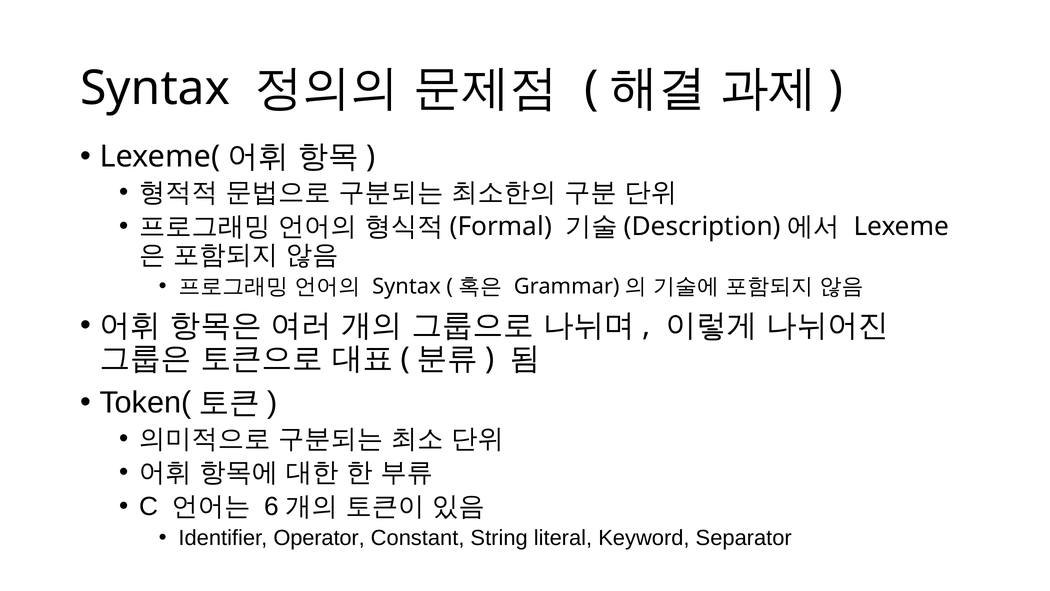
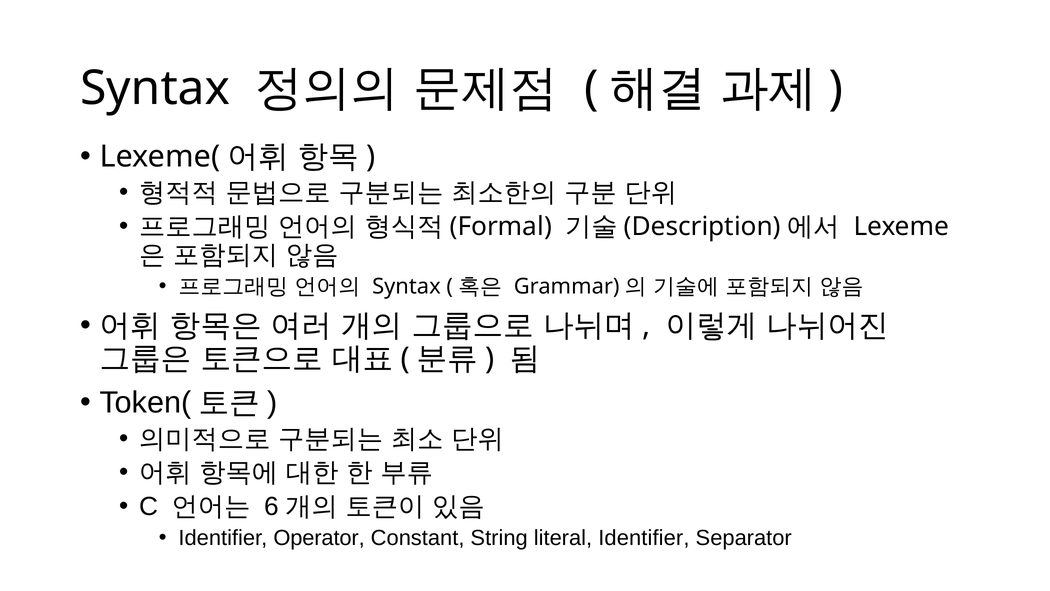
literal Keyword: Keyword -> Identifier
